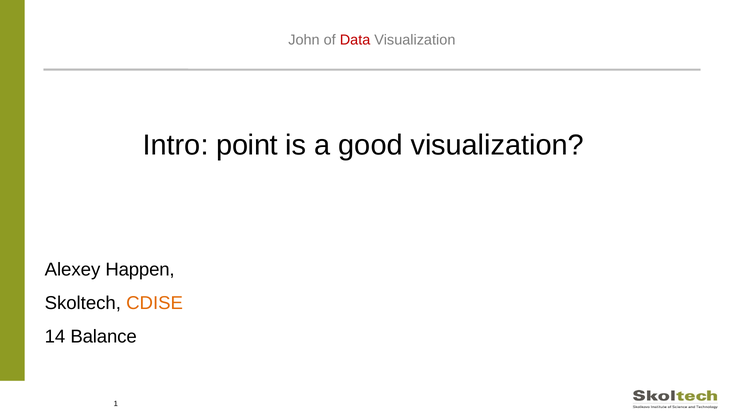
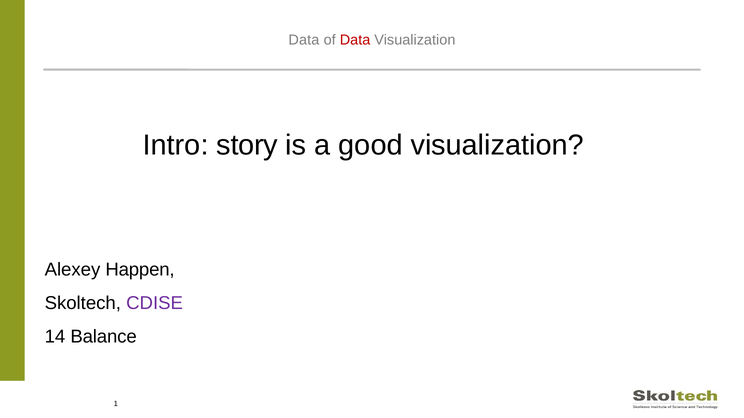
John at (304, 40): John -> Data
point: point -> story
CDISE colour: orange -> purple
